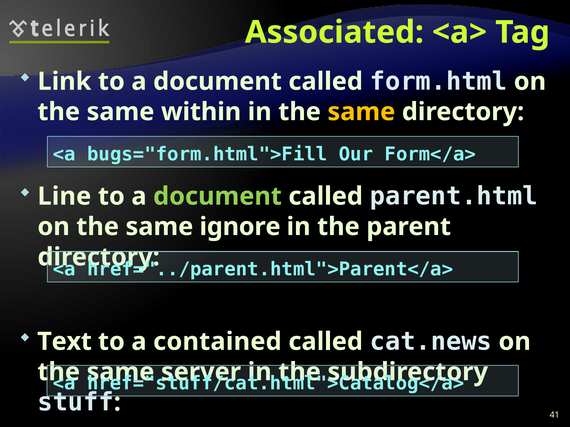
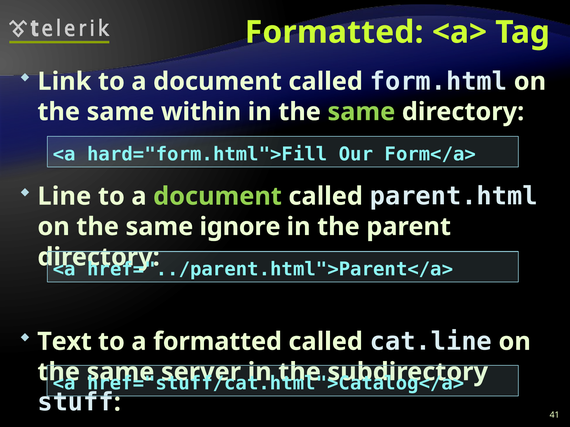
Associated at (334, 32): Associated -> Formatted
same at (361, 112) colour: yellow -> light green
bugs="form.html">Fill: bugs="form.html">Fill -> hard="form.html">Fill
a contained: contained -> formatted
cat.news: cat.news -> cat.line
